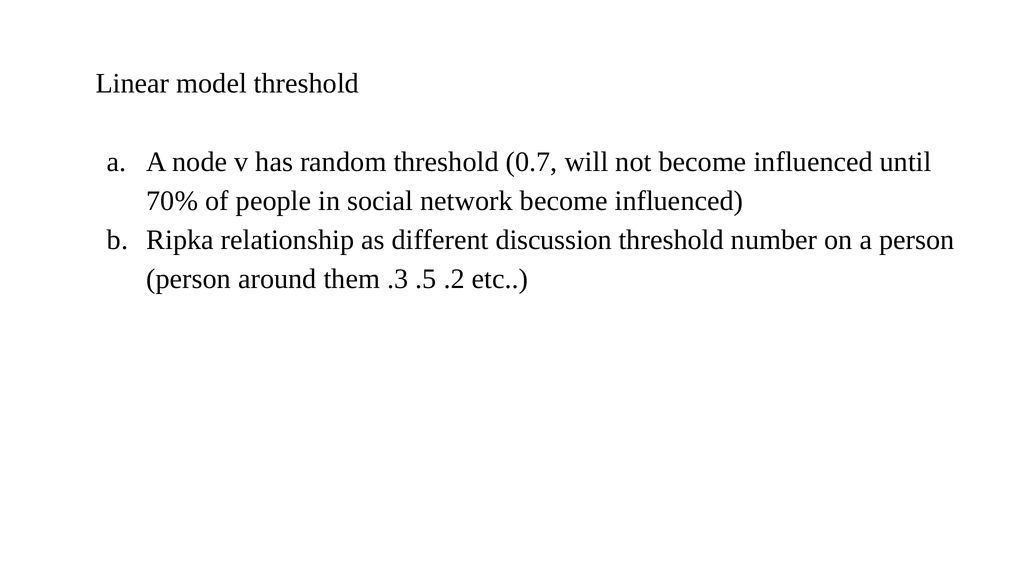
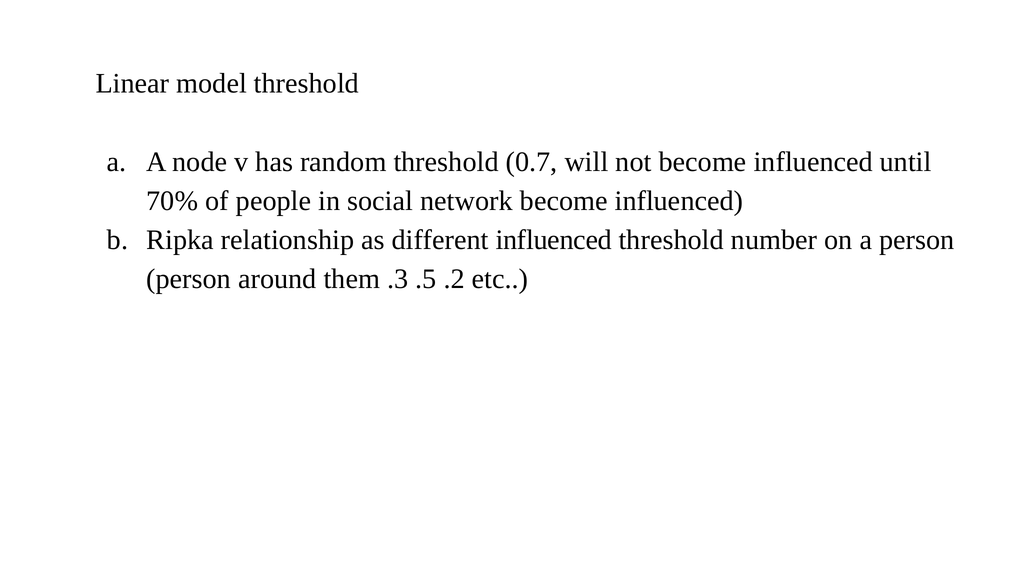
different discussion: discussion -> influenced
